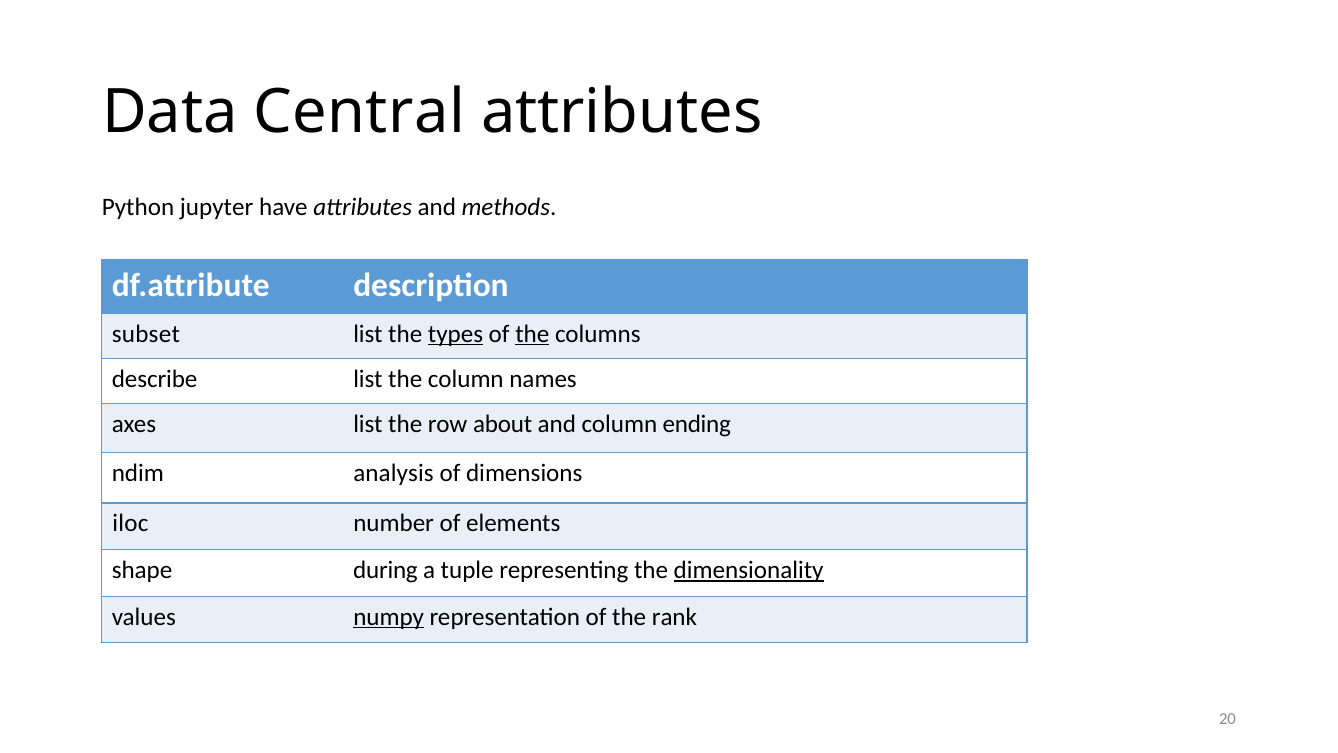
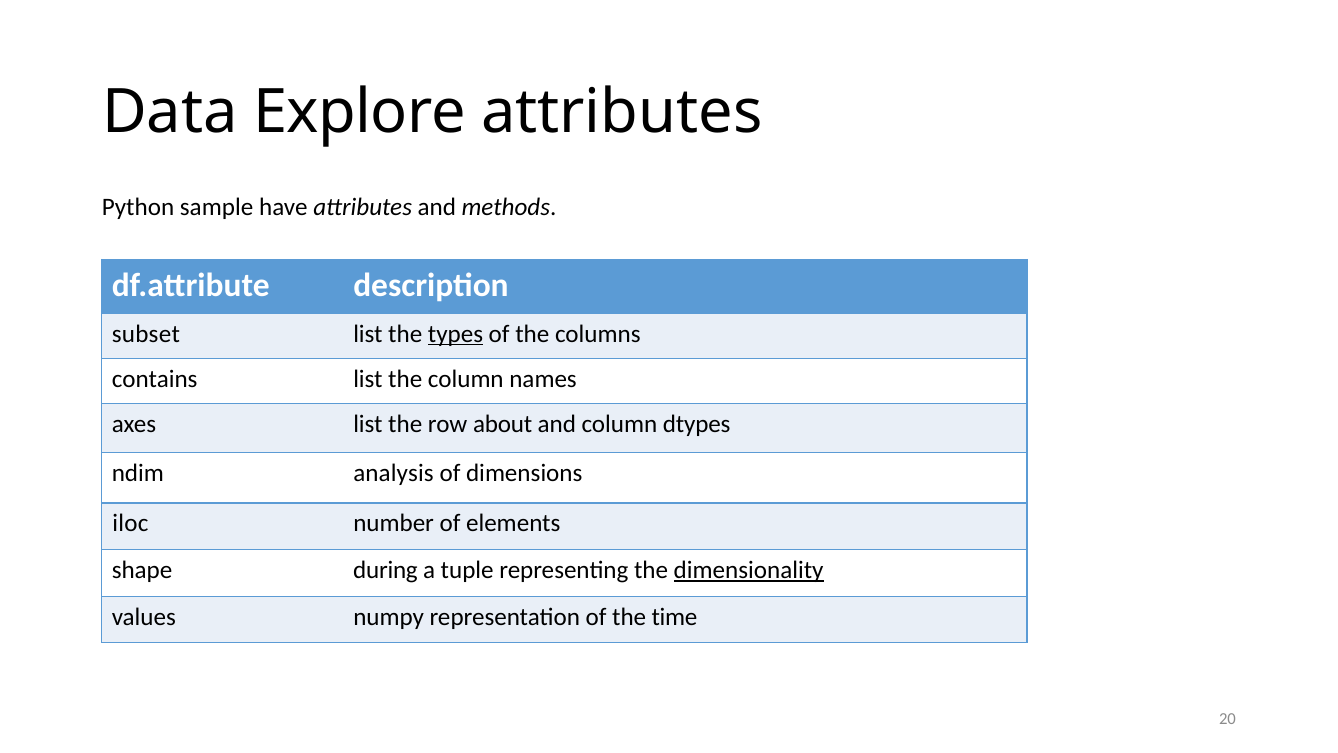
Central: Central -> Explore
jupyter: jupyter -> sample
the at (532, 334) underline: present -> none
describe: describe -> contains
ending: ending -> dtypes
numpy underline: present -> none
rank: rank -> time
